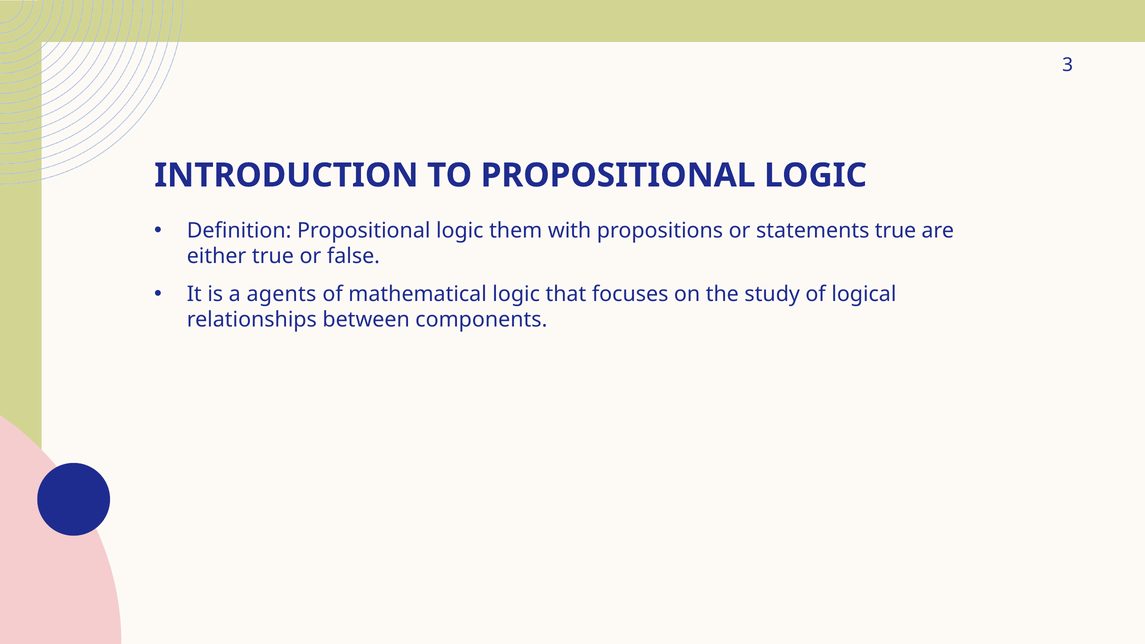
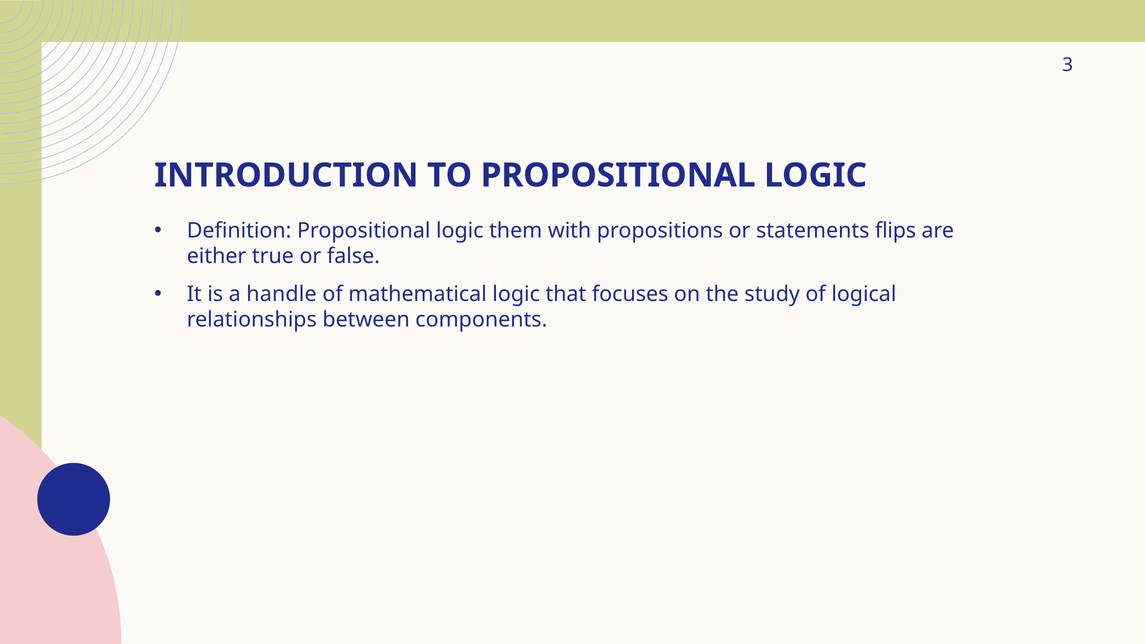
statements true: true -> flips
agents: agents -> handle
